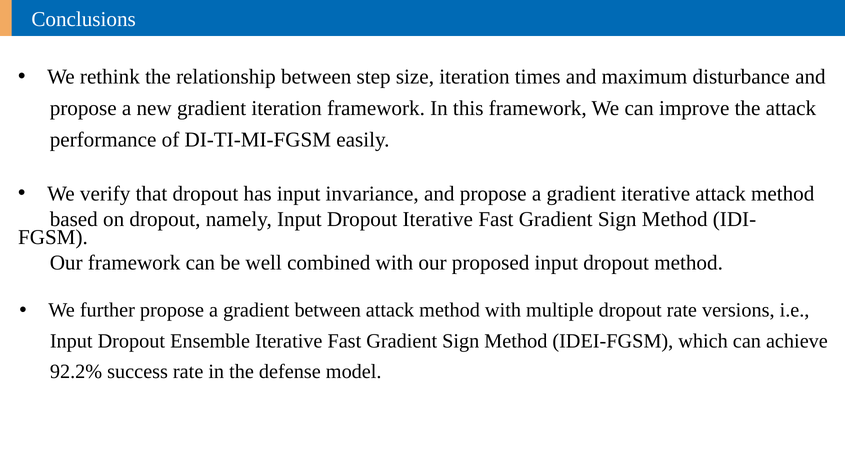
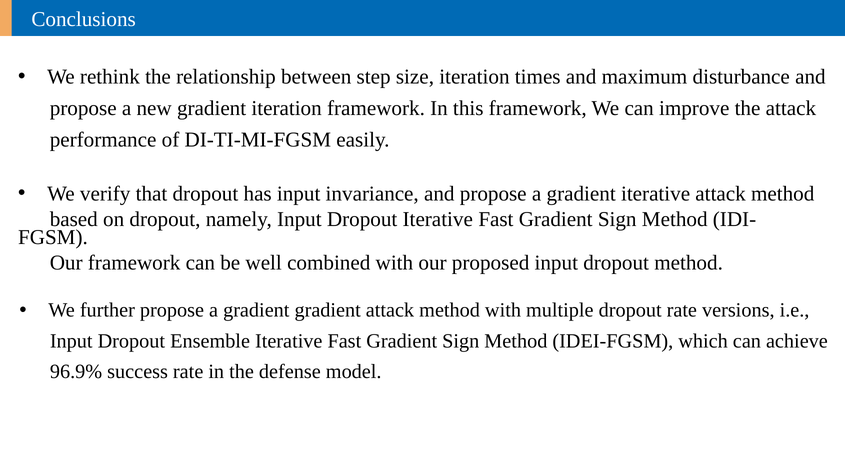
gradient between: between -> gradient
92.2%: 92.2% -> 96.9%
